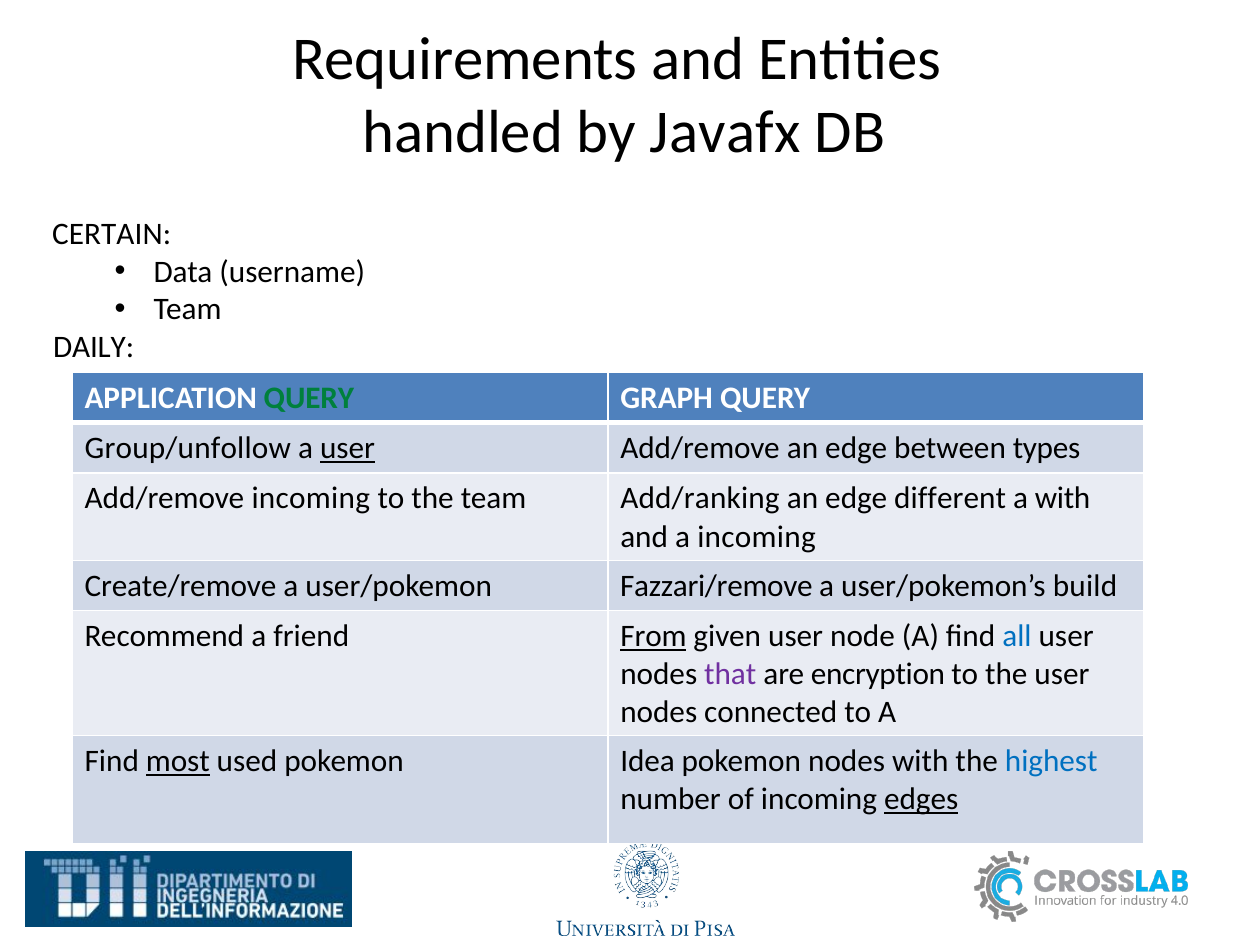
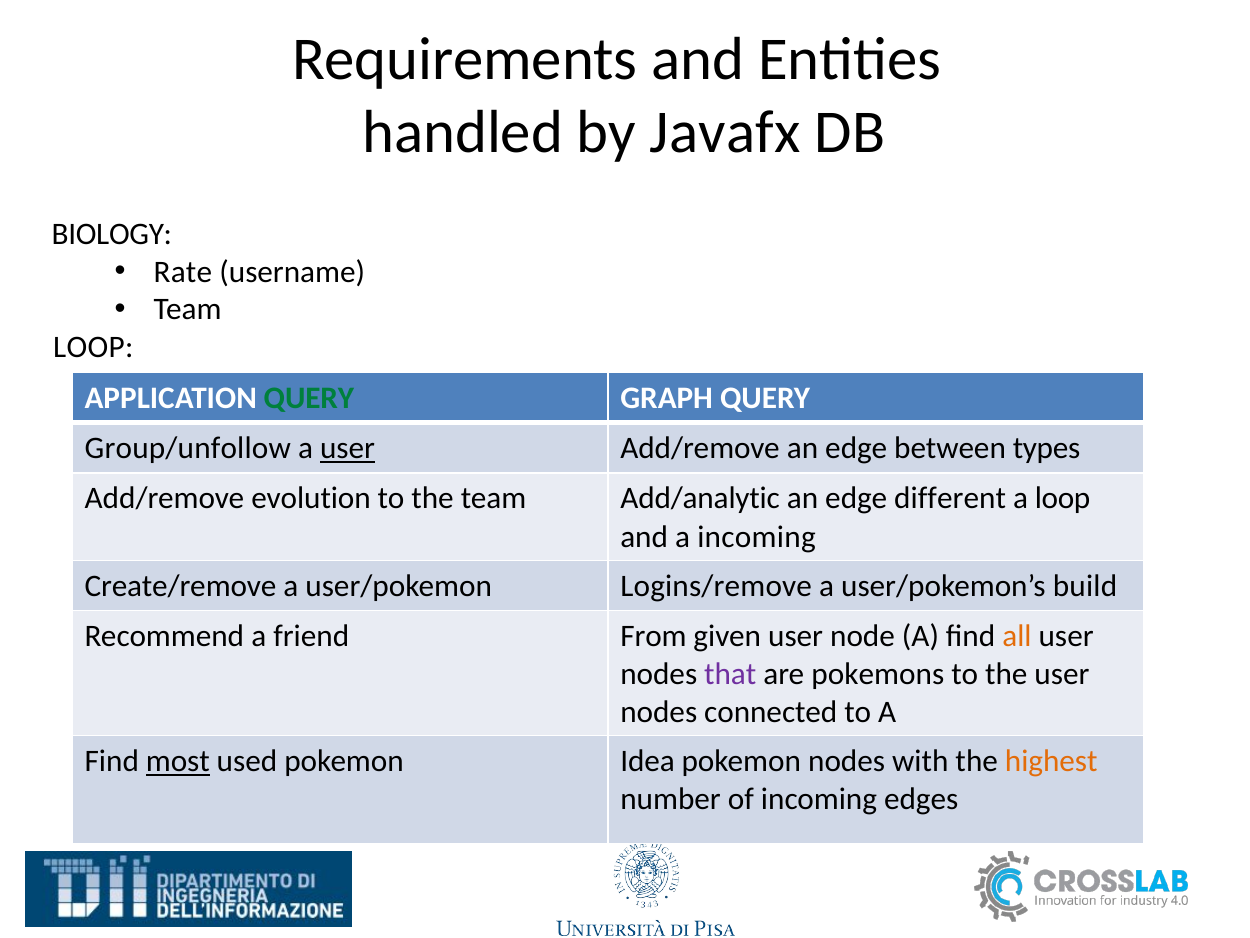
CERTAIN: CERTAIN -> BIOLOGY
Data: Data -> Rate
DAILY at (94, 347): DAILY -> LOOP
Add/remove incoming: incoming -> evolution
Add/ranking: Add/ranking -> Add/analytic
a with: with -> loop
Fazzari/remove: Fazzari/remove -> Logins/remove
From underline: present -> none
all colour: blue -> orange
encryption: encryption -> pokemons
highest colour: blue -> orange
edges underline: present -> none
